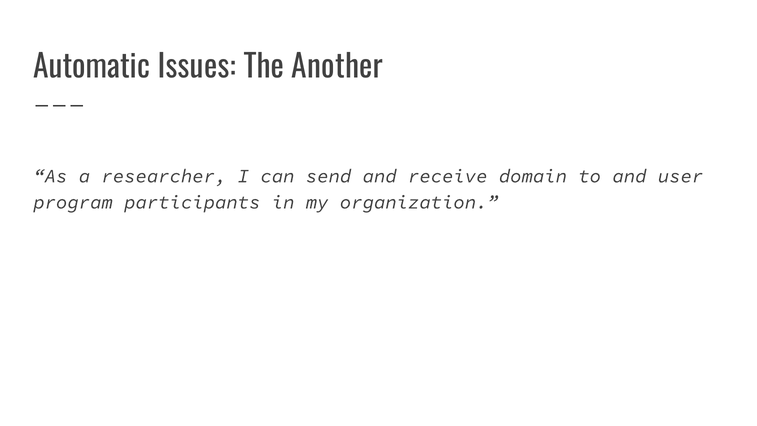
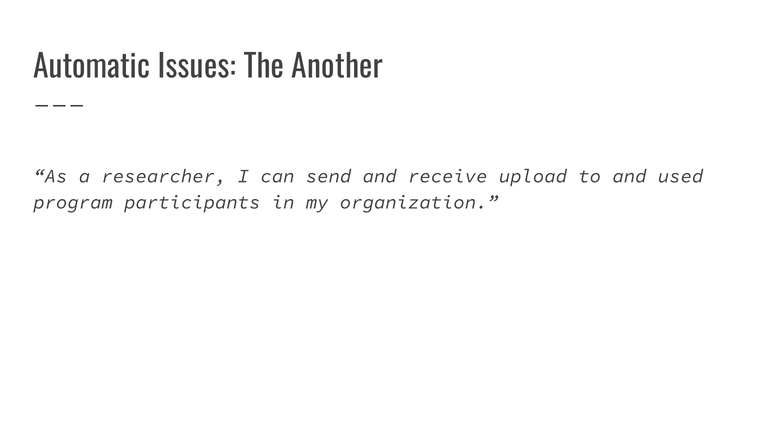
domain: domain -> upload
user: user -> used
